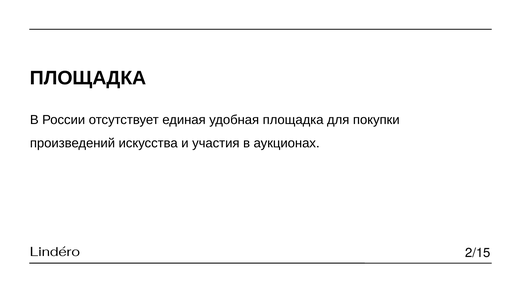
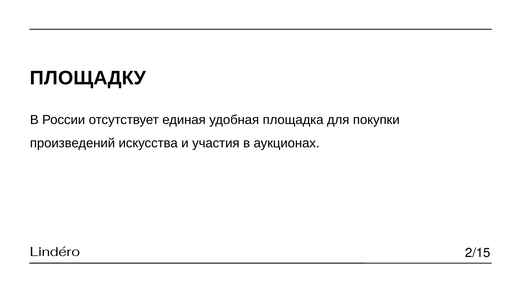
ПЛОЩАДКА at (88, 78): ПЛОЩАДКА -> ПЛОЩАДКУ
